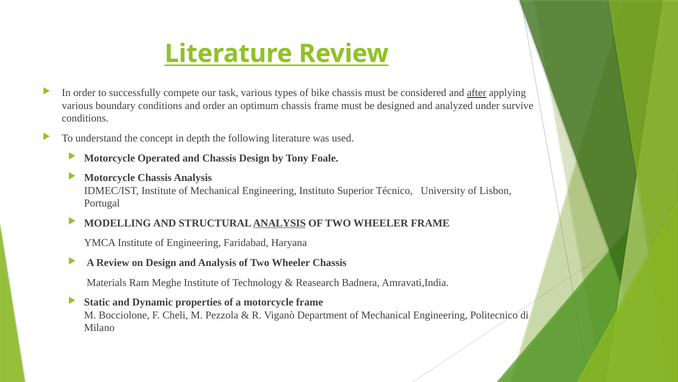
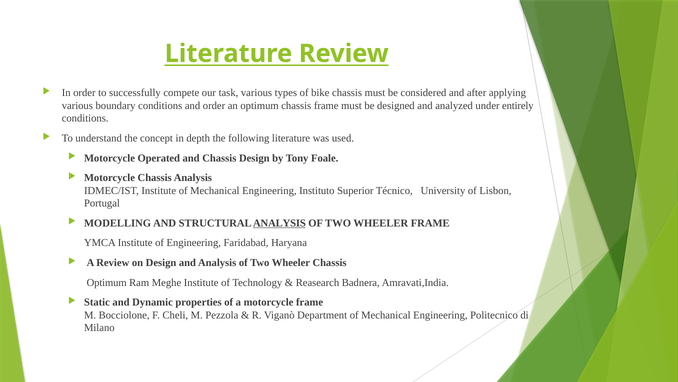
after underline: present -> none
survive: survive -> entirely
Materials at (107, 282): Materials -> Optimum
